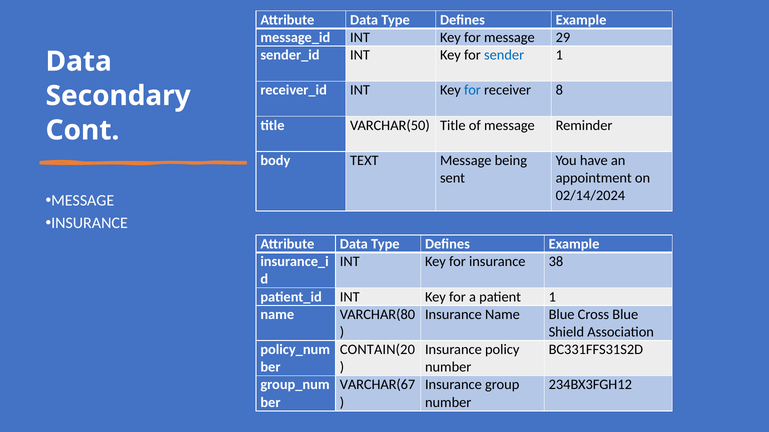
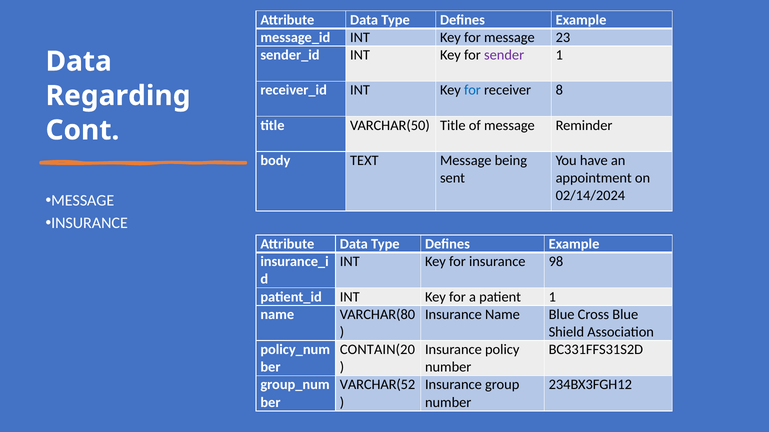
29: 29 -> 23
sender colour: blue -> purple
Secondary: Secondary -> Regarding
38: 38 -> 98
VARCHAR(67: VARCHAR(67 -> VARCHAR(52
